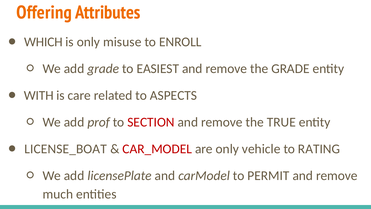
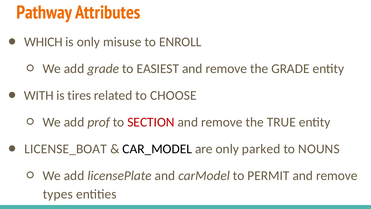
Offering: Offering -> Pathway
care: care -> tires
ASPECTS: ASPECTS -> CHOOSE
CAR_MODEL colour: red -> black
vehicle: vehicle -> parked
RATING: RATING -> NOUNS
much: much -> types
